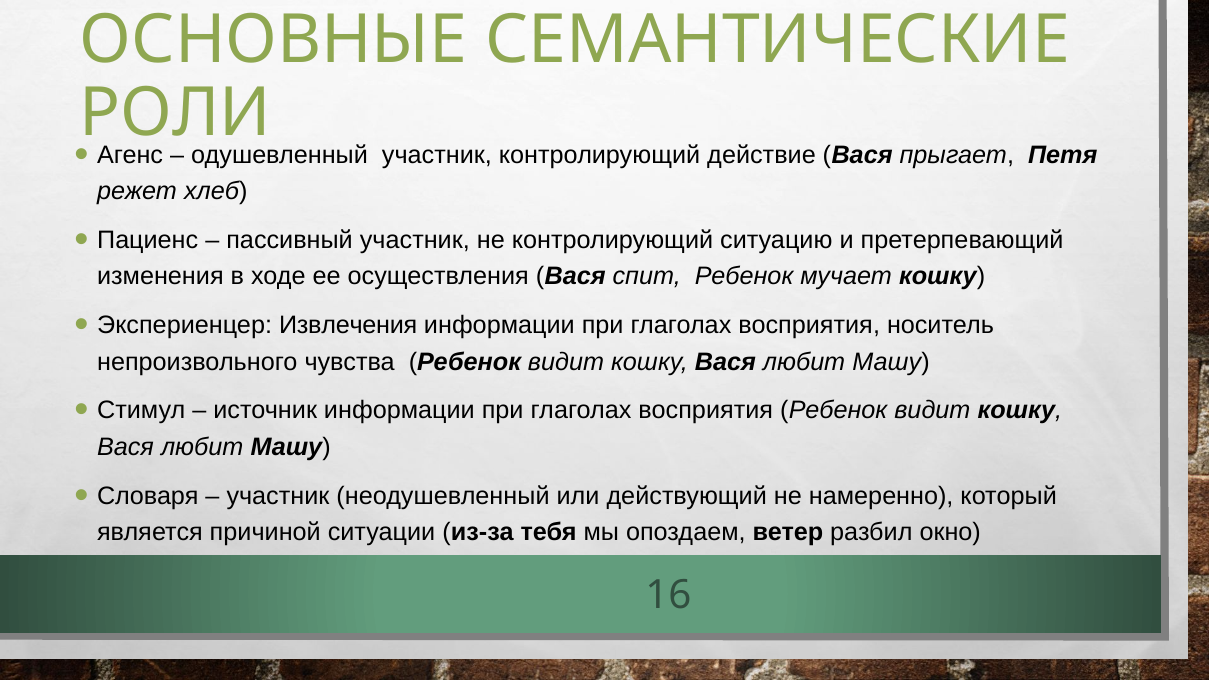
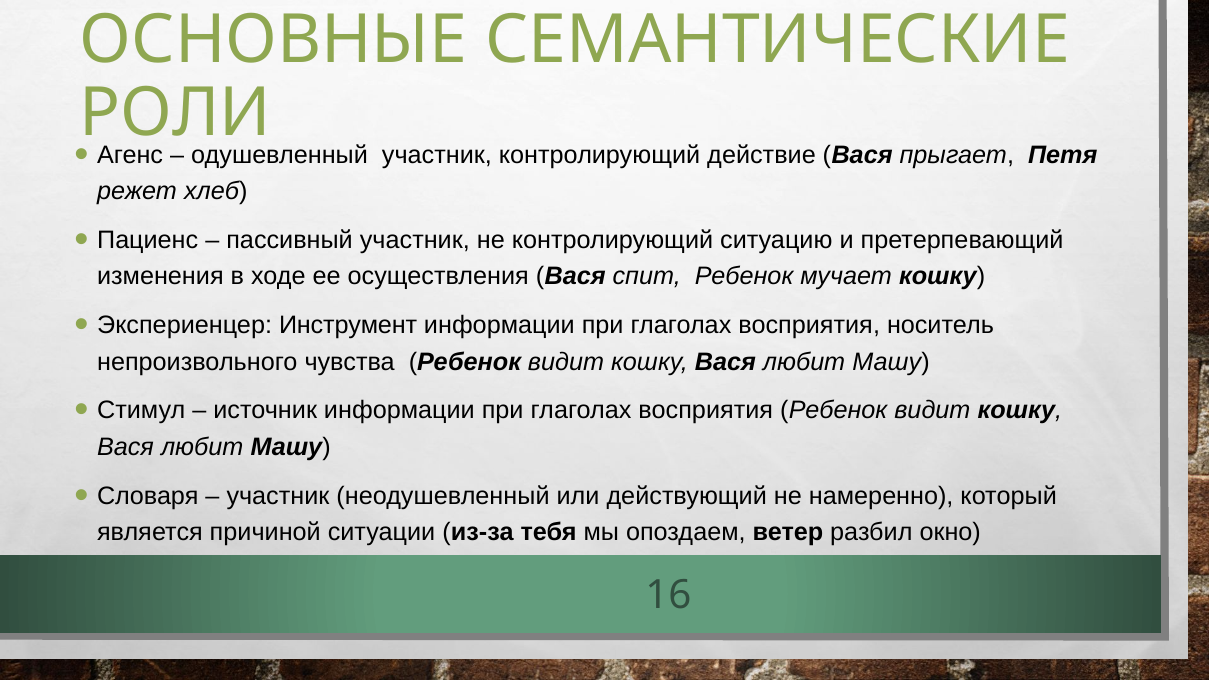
Извлечения: Извлечения -> Инструмент
